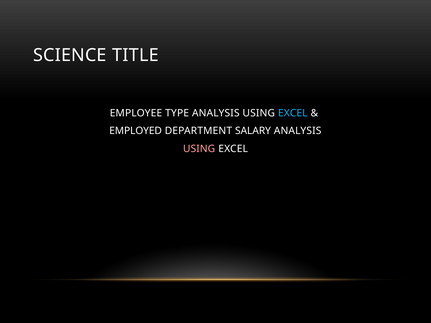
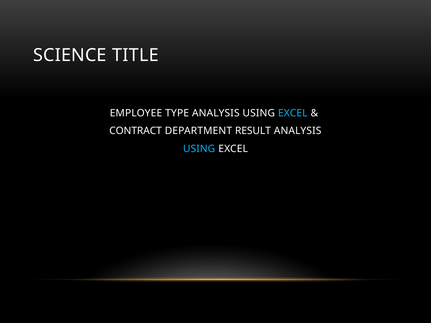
EMPLOYED: EMPLOYED -> CONTRACT
SALARY: SALARY -> RESULT
USING at (199, 149) colour: pink -> light blue
